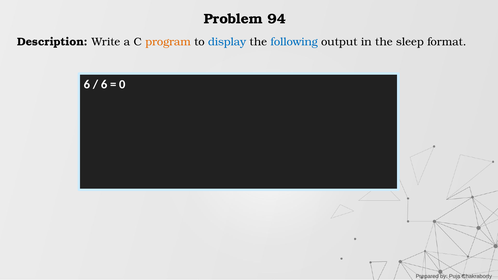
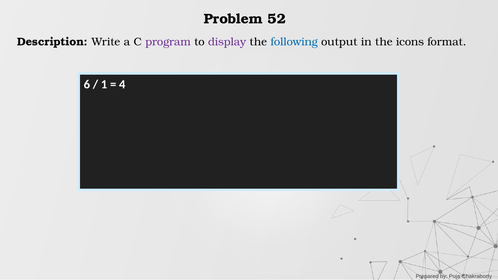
94: 94 -> 52
program colour: orange -> purple
display colour: blue -> purple
sleep: sleep -> icons
6 at (104, 84): 6 -> 1
0: 0 -> 4
